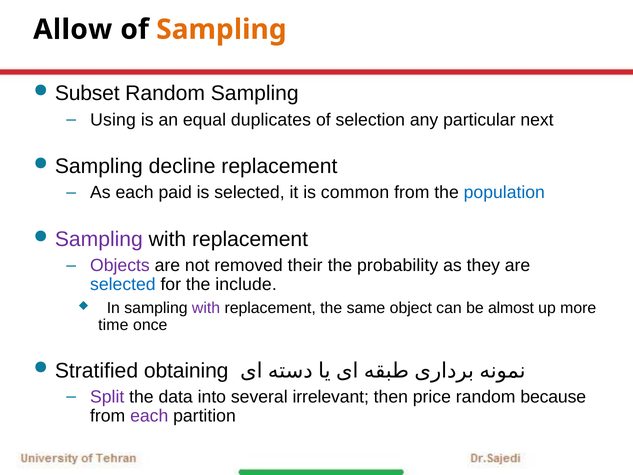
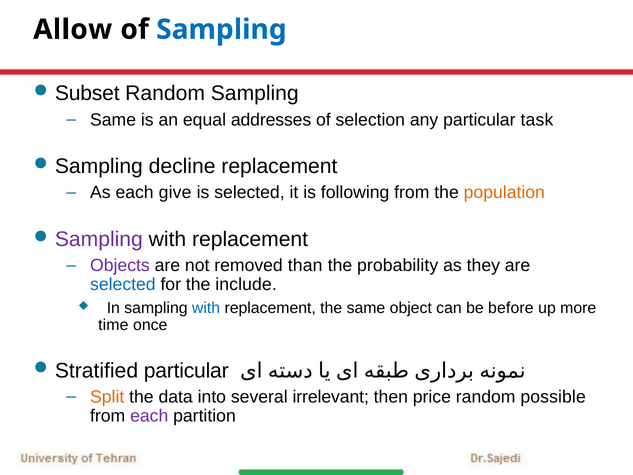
Sampling at (221, 29) colour: orange -> blue
Using at (113, 120): Using -> Same
duplicates: duplicates -> addresses
next: next -> task
paid: paid -> give
common: common -> following
population colour: blue -> orange
their: their -> than
with at (206, 308) colour: purple -> blue
almost: almost -> before
Stratified obtaining: obtaining -> particular
Split colour: purple -> orange
because: because -> possible
